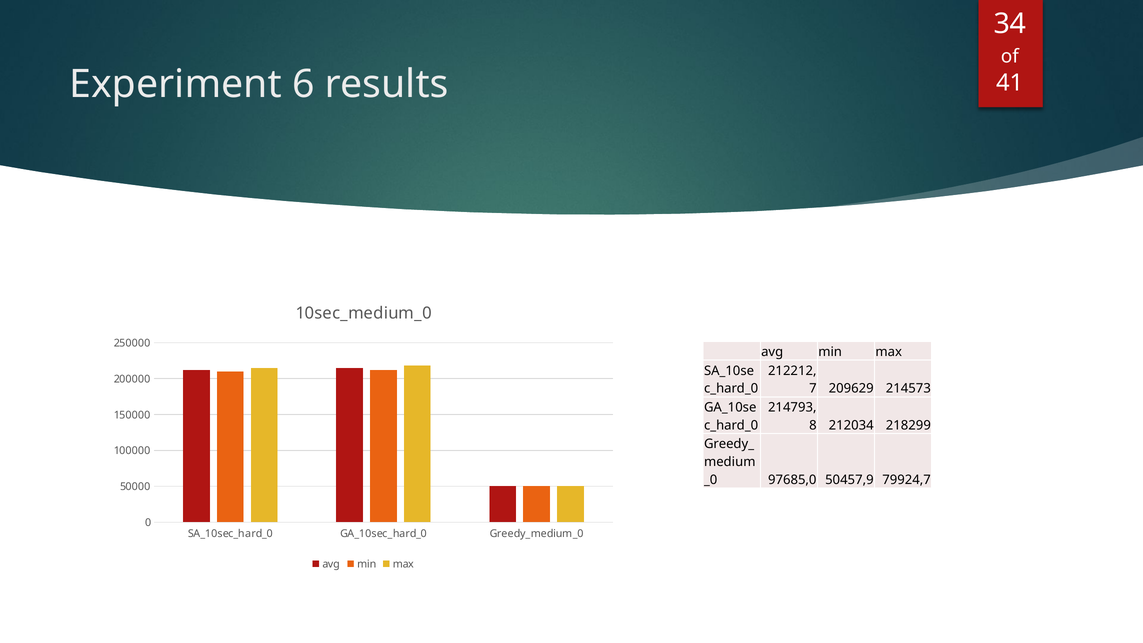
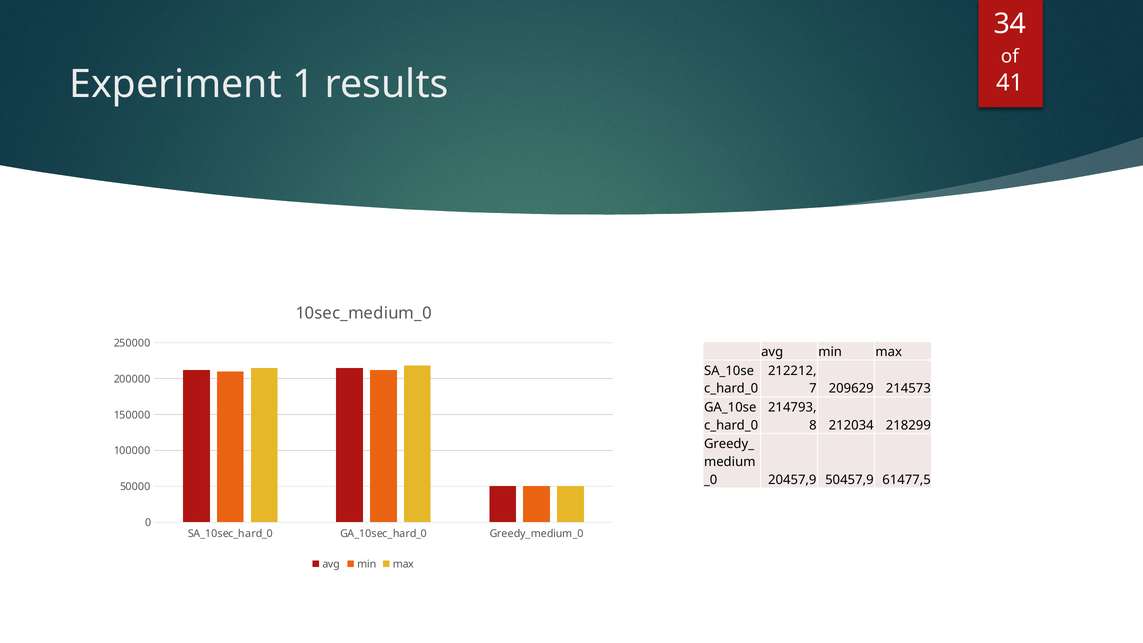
6: 6 -> 1
97685,0: 97685,0 -> 20457,9
79924,7: 79924,7 -> 61477,5
